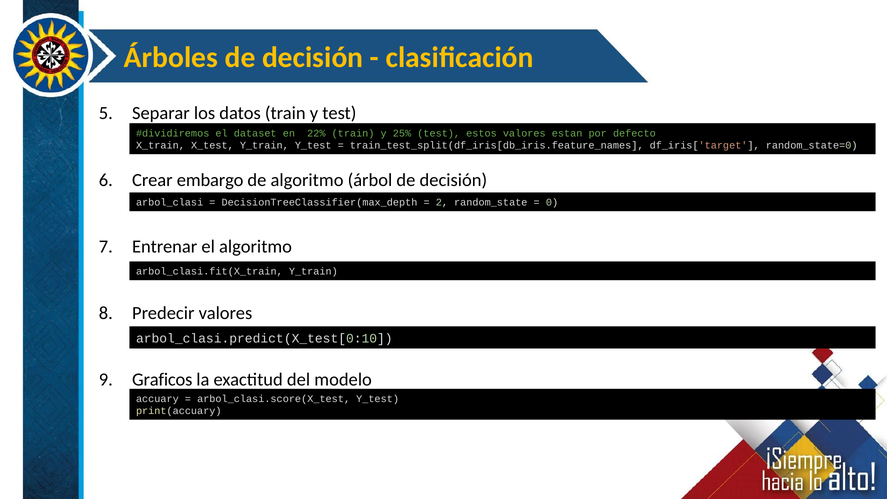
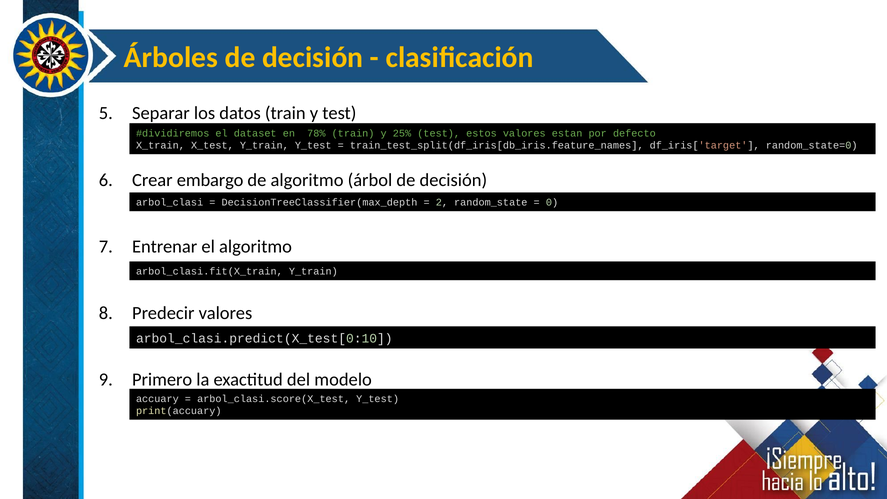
22%: 22% -> 78%
Graficos: Graficos -> Primero
